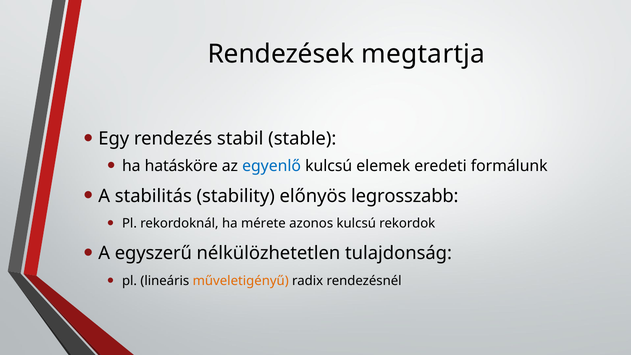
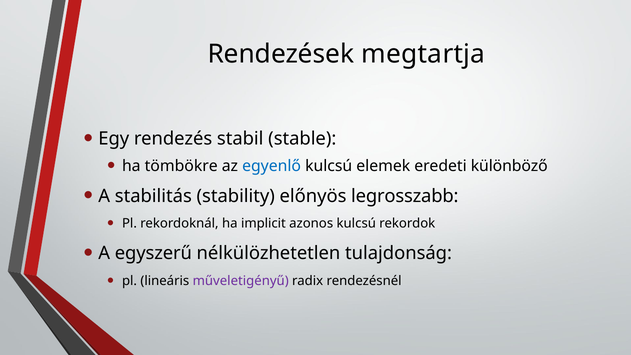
hatásköre: hatásköre -> tömbökre
formálunk: formálunk -> különböző
mérete: mérete -> implicit
műveletigényű colour: orange -> purple
